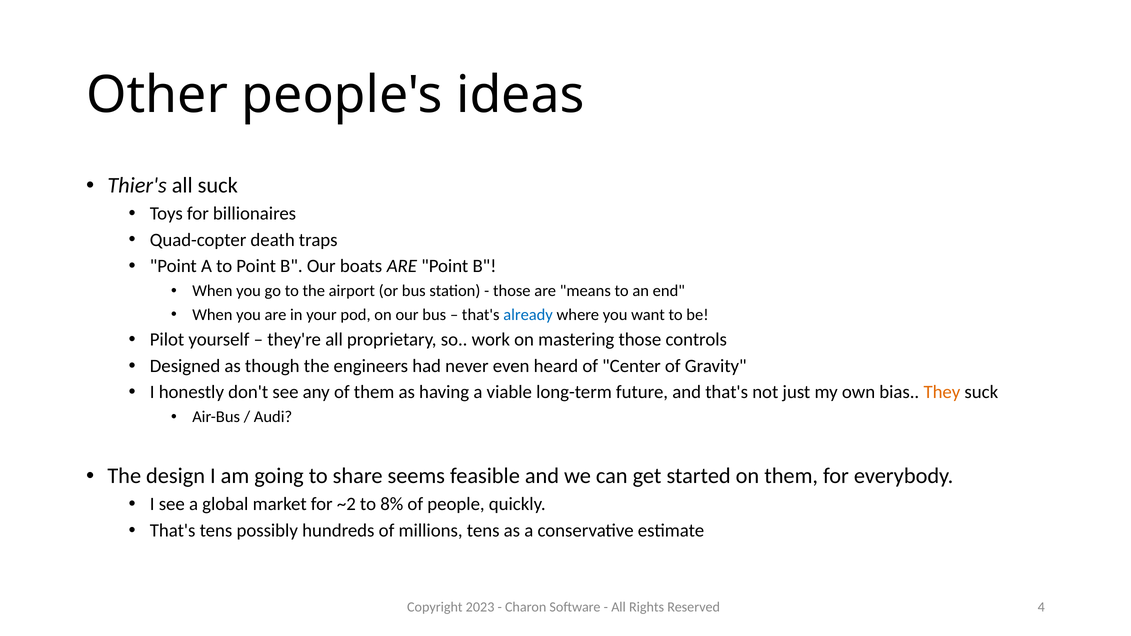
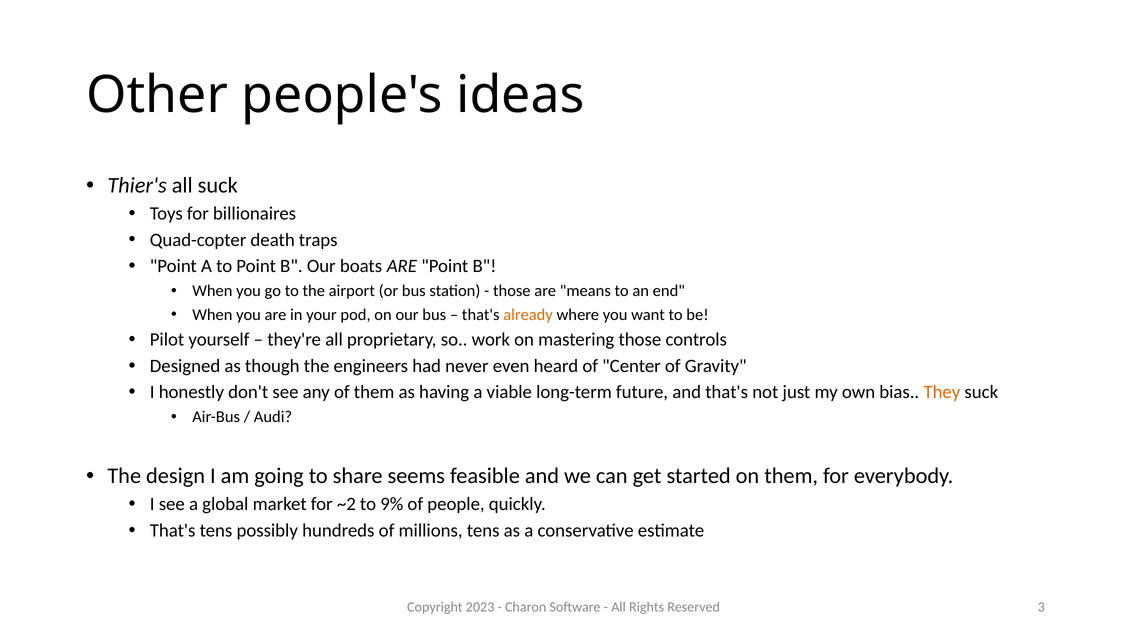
already colour: blue -> orange
8%: 8% -> 9%
4: 4 -> 3
